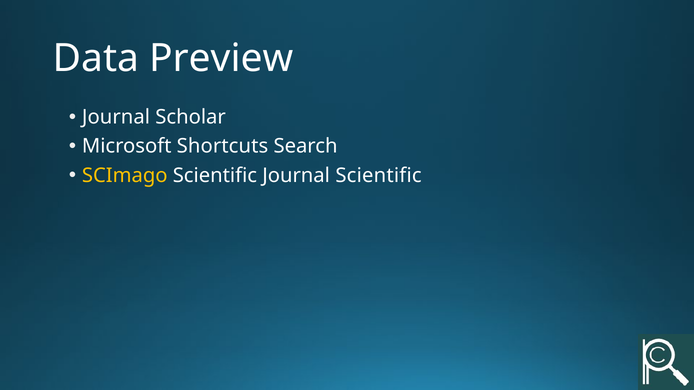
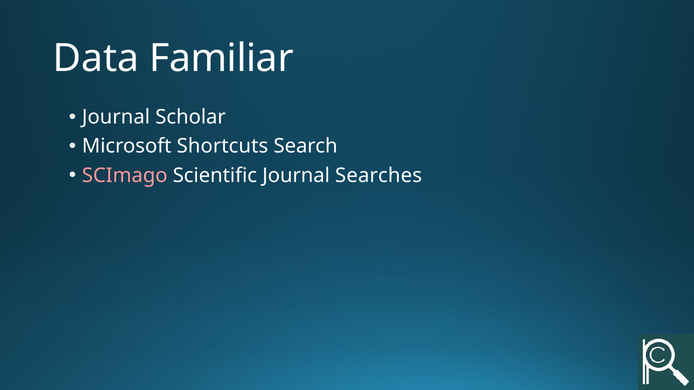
Preview: Preview -> Familiar
SCImago colour: yellow -> pink
Journal Scientific: Scientific -> Searches
